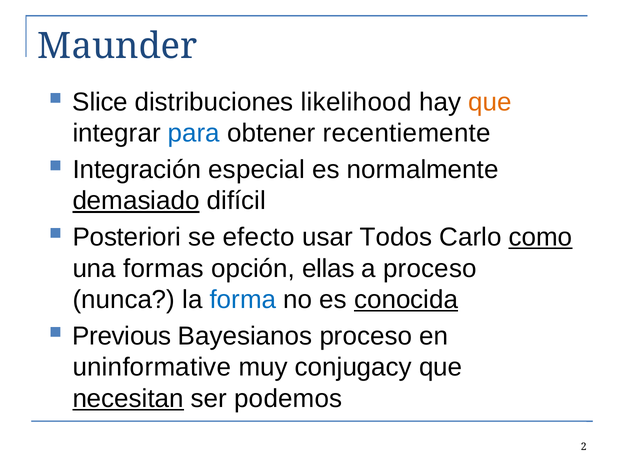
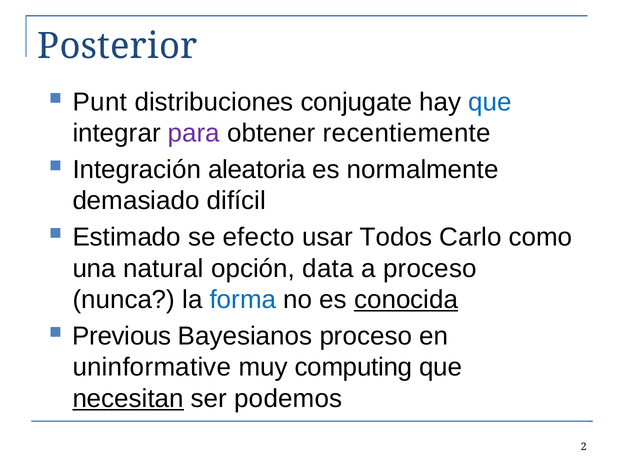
Maunder: Maunder -> Posterior
Slice: Slice -> Punt
likelihood: likelihood -> conjugate
que at (490, 102) colour: orange -> blue
para colour: blue -> purple
especial: especial -> aleatoria
demasiado underline: present -> none
Posteriori: Posteriori -> Estimado
como underline: present -> none
formas: formas -> natural
ellas: ellas -> data
conjugacy: conjugacy -> computing
